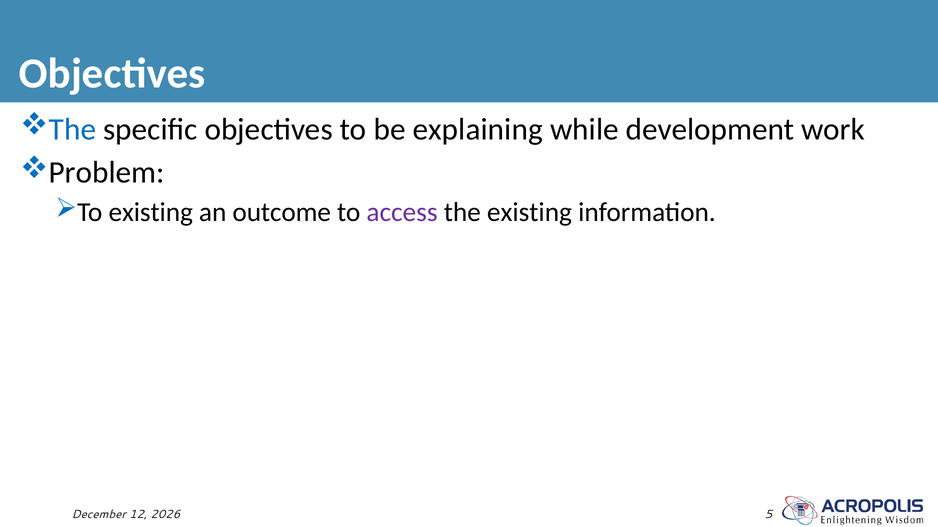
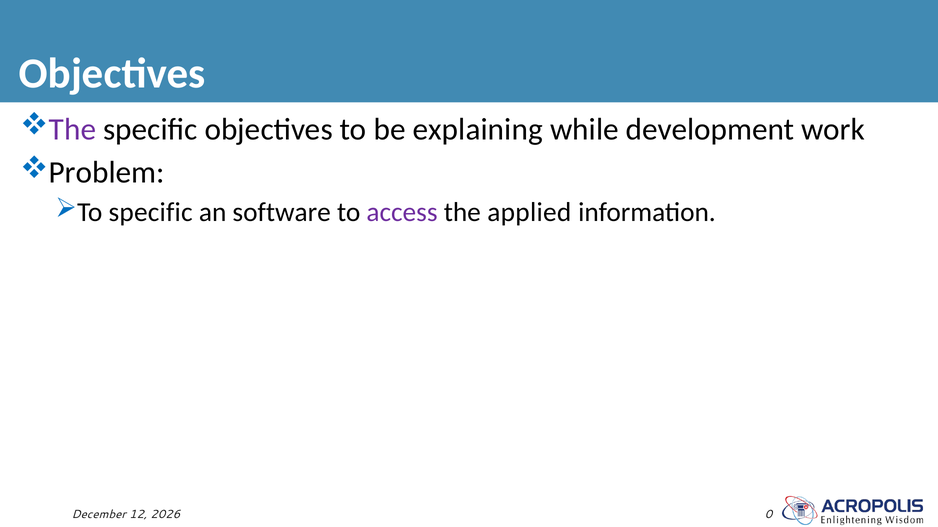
The at (72, 129) colour: blue -> purple
To existing: existing -> specific
outcome: outcome -> software
the existing: existing -> applied
5: 5 -> 0
